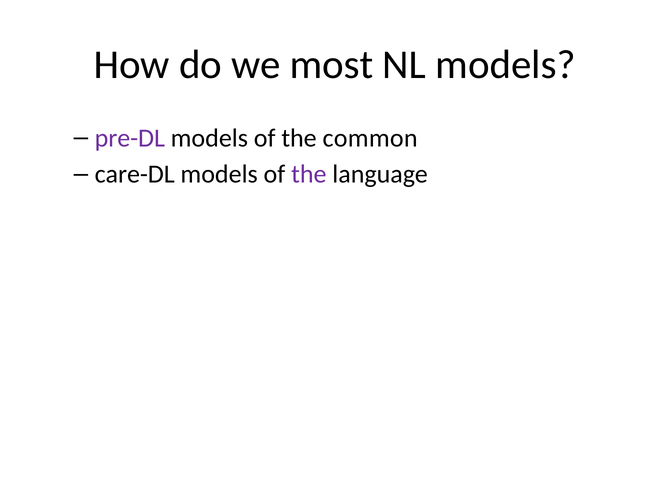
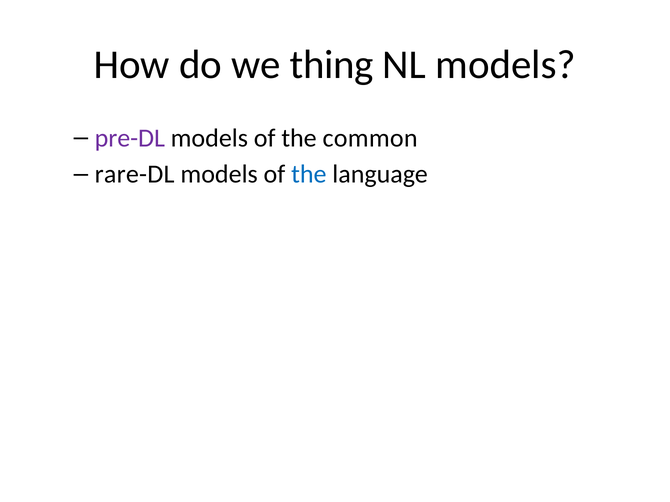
most: most -> thing
care-DL: care-DL -> rare-DL
the at (309, 175) colour: purple -> blue
